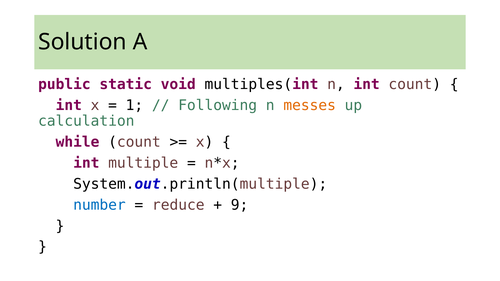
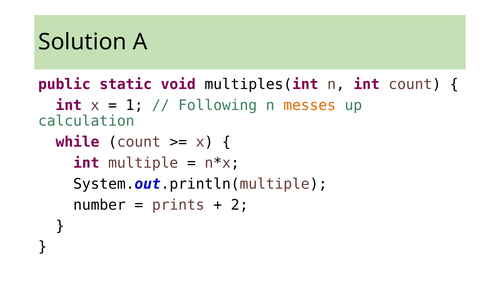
number colour: blue -> black
reduce: reduce -> prints
9: 9 -> 2
